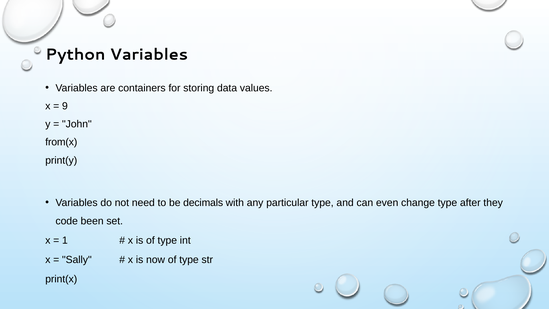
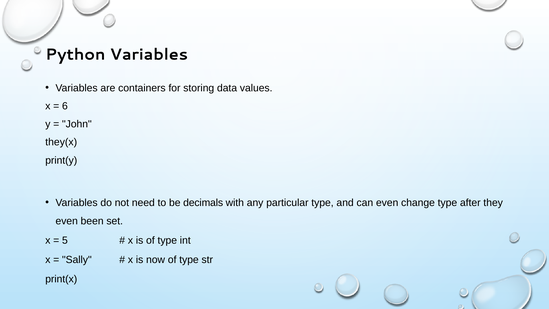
9: 9 -> 6
from(x: from(x -> they(x
code at (67, 221): code -> even
1: 1 -> 5
